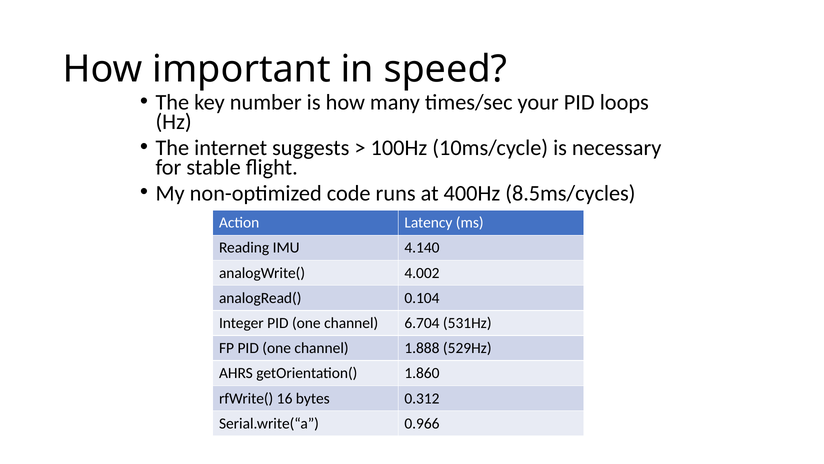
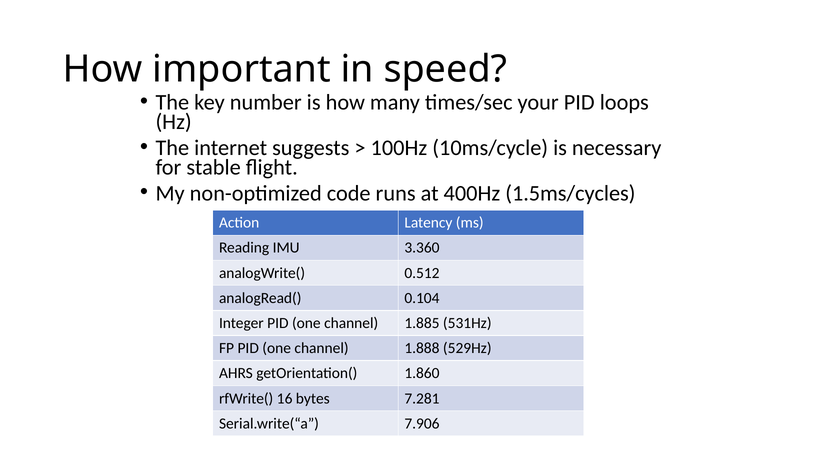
8.5ms/cycles: 8.5ms/cycles -> 1.5ms/cycles
4.140: 4.140 -> 3.360
4.002: 4.002 -> 0.512
6.704: 6.704 -> 1.885
0.312: 0.312 -> 7.281
0.966: 0.966 -> 7.906
